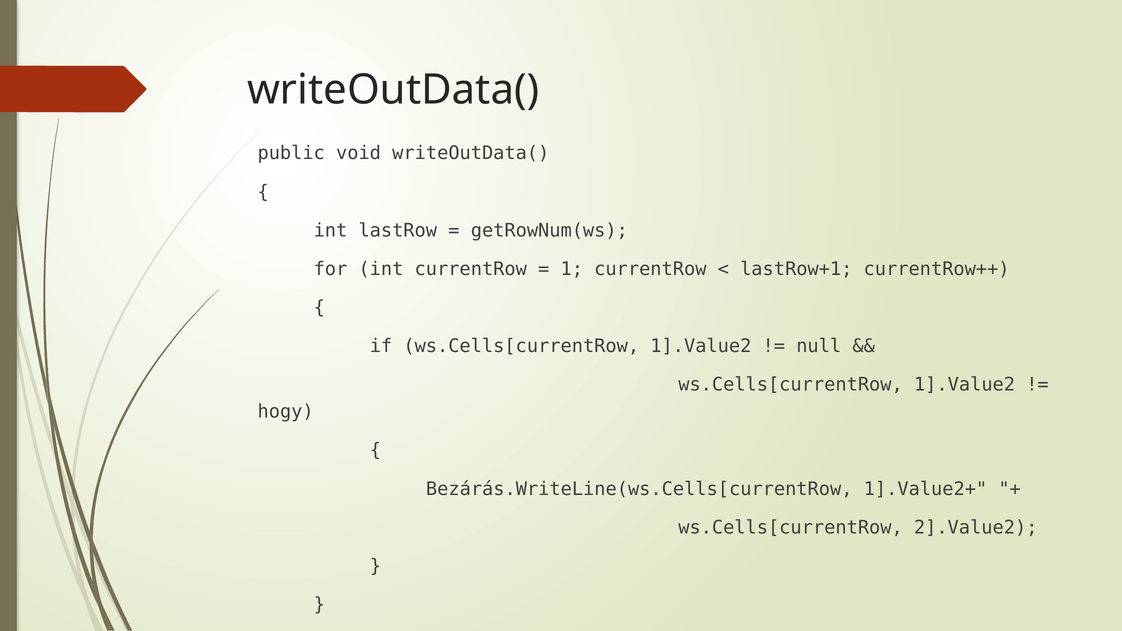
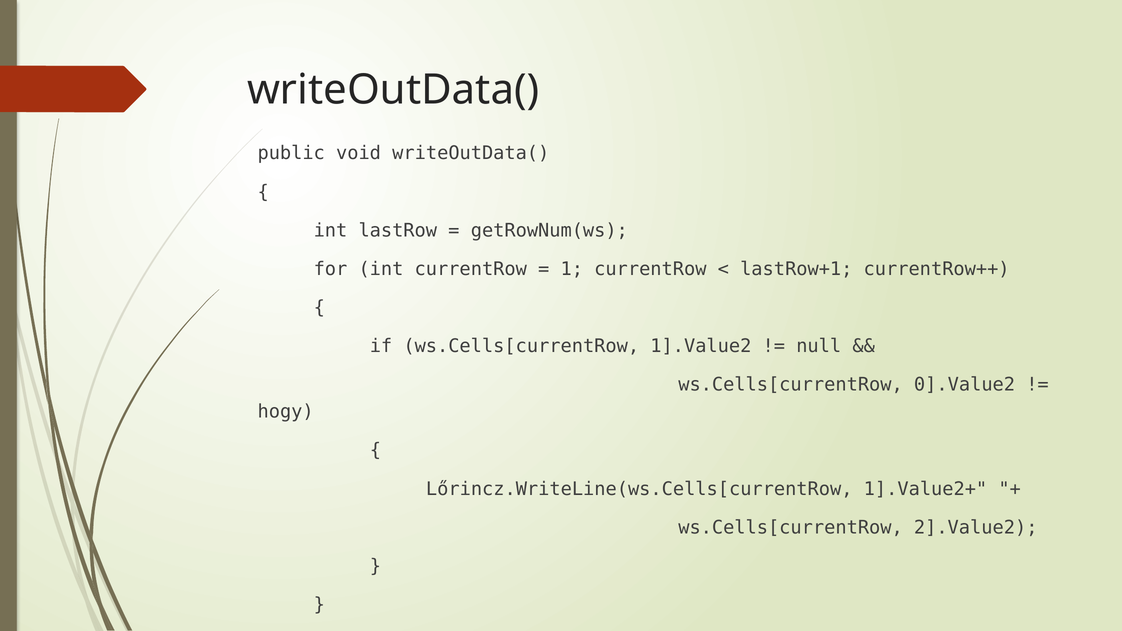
1].Value2 at (965, 385): 1].Value2 -> 0].Value2
Bezárás.WriteLine(ws.Cells[currentRow: Bezárás.WriteLine(ws.Cells[currentRow -> Lőrincz.WriteLine(ws.Cells[currentRow
